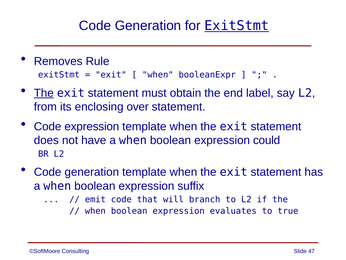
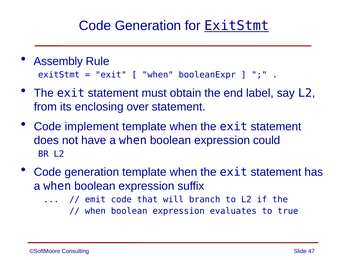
Removes: Removes -> Assembly
The at (44, 93) underline: present -> none
Code expression: expression -> implement
